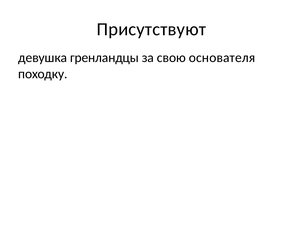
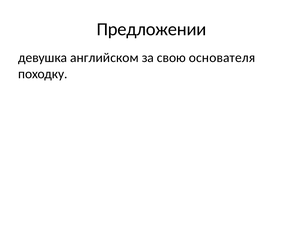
Присутствуют: Присутствуют -> Предложении
гренландцы: гренландцы -> английском
